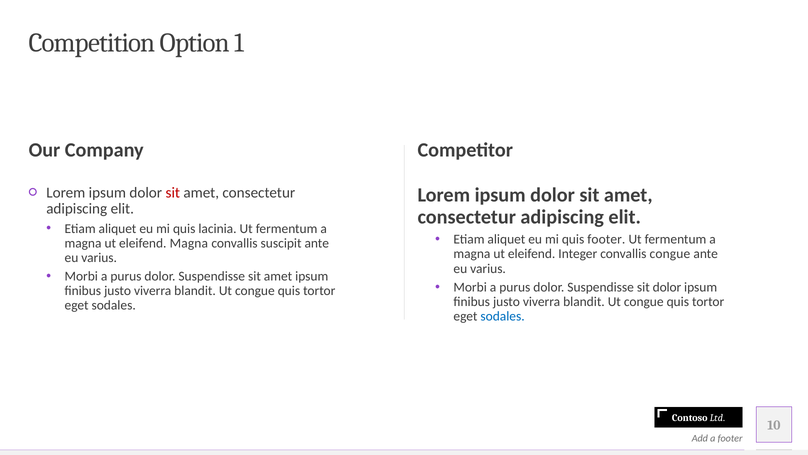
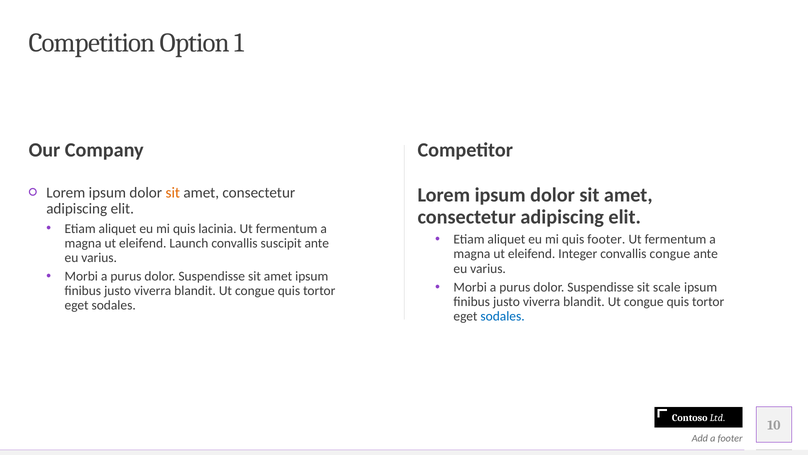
sit at (173, 192) colour: red -> orange
eleifend Magna: Magna -> Launch
sit dolor: dolor -> scale
